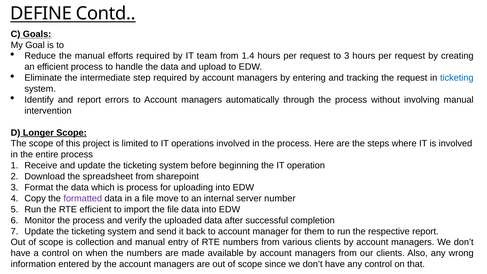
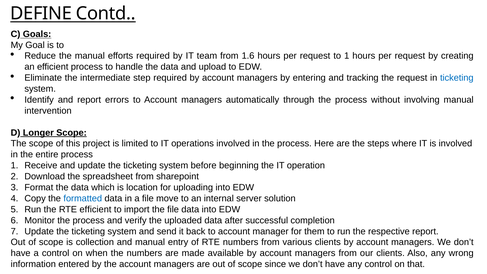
1.4: 1.4 -> 1.6
to 3: 3 -> 1
is process: process -> location
formatted colour: purple -> blue
number: number -> solution
